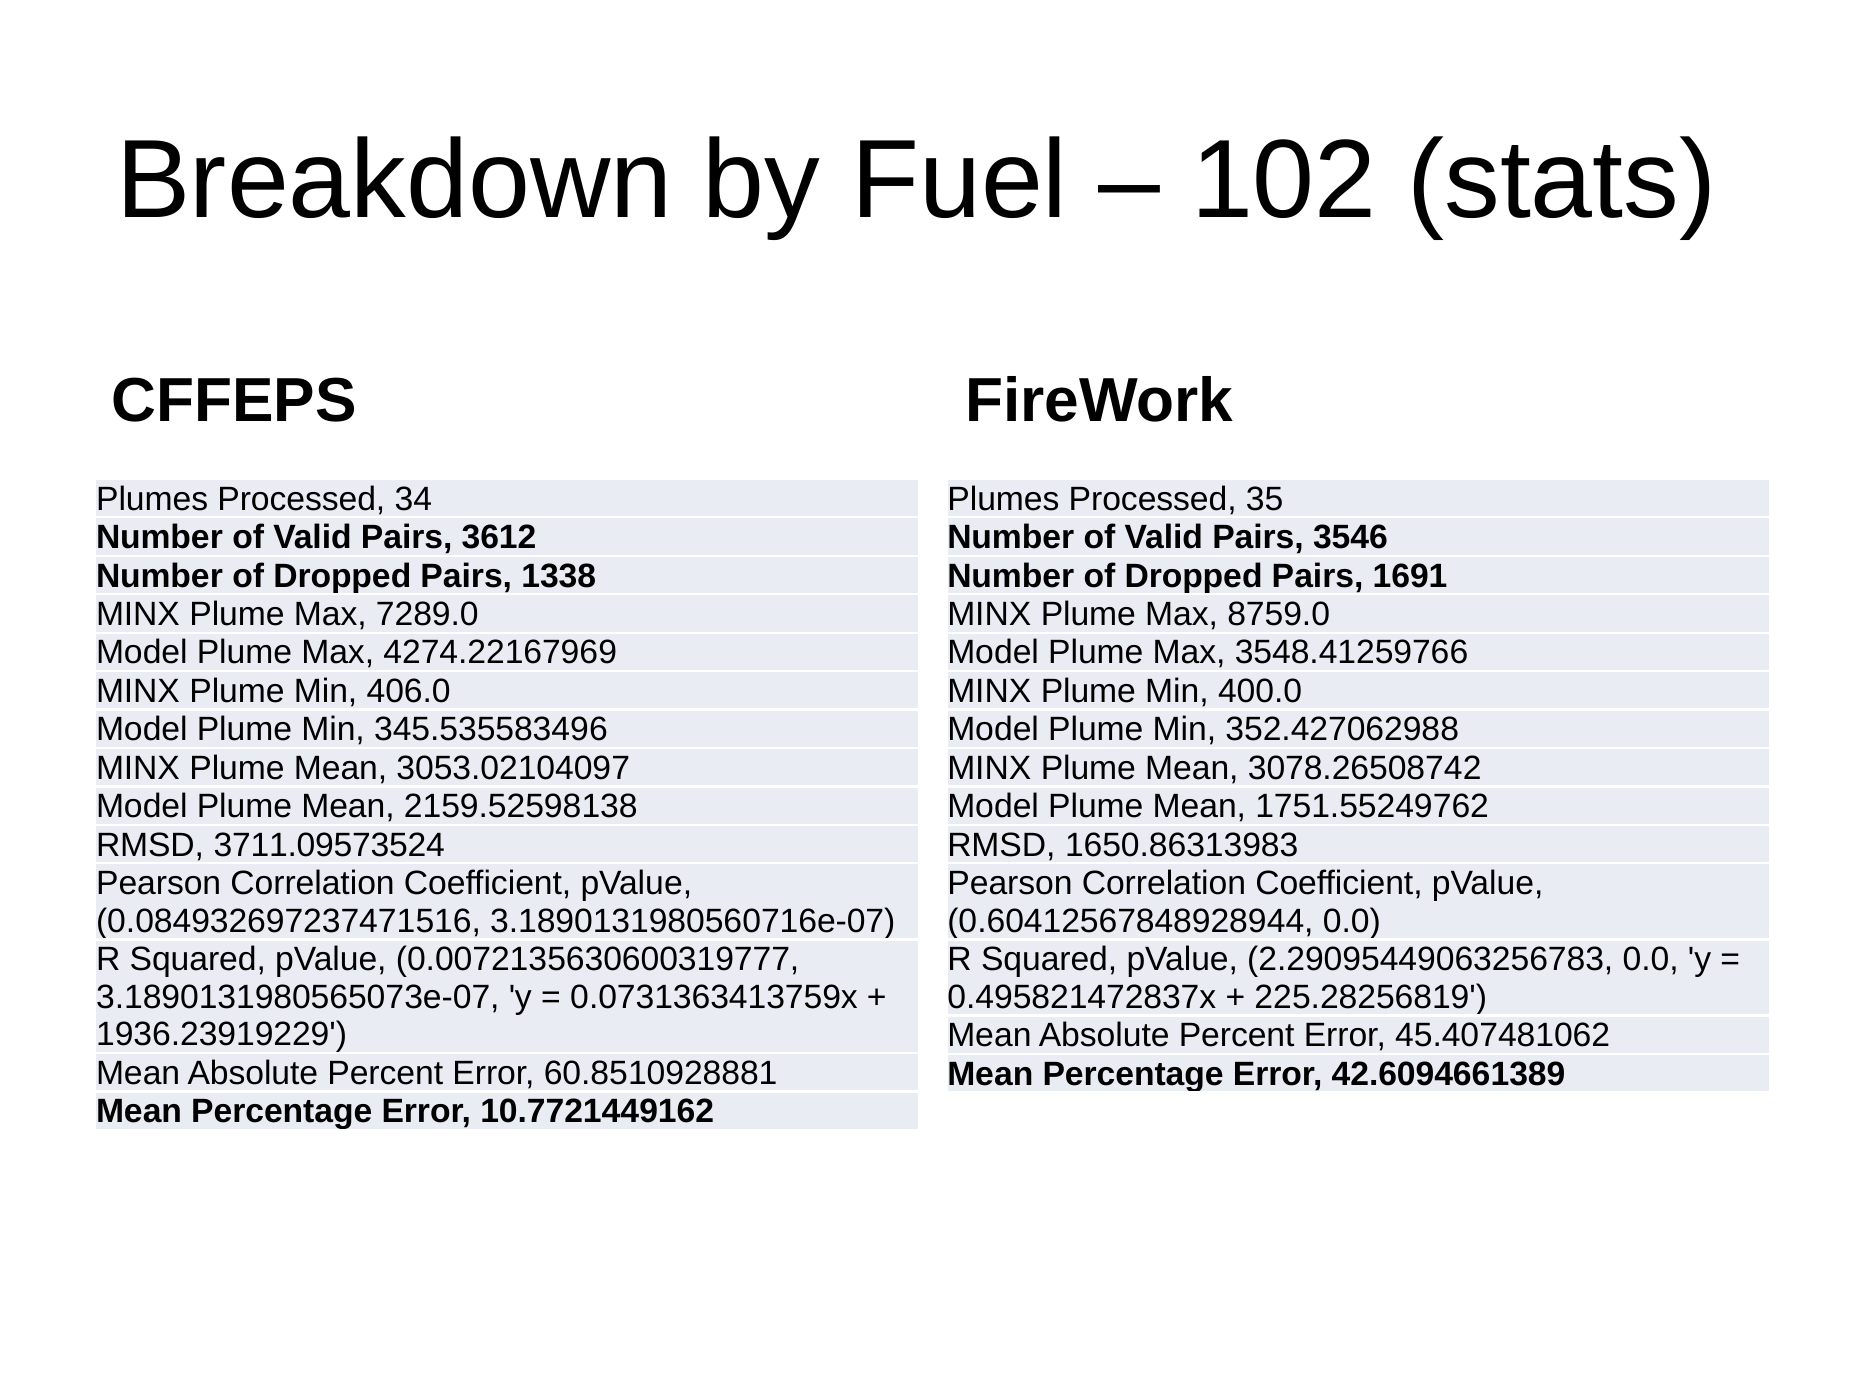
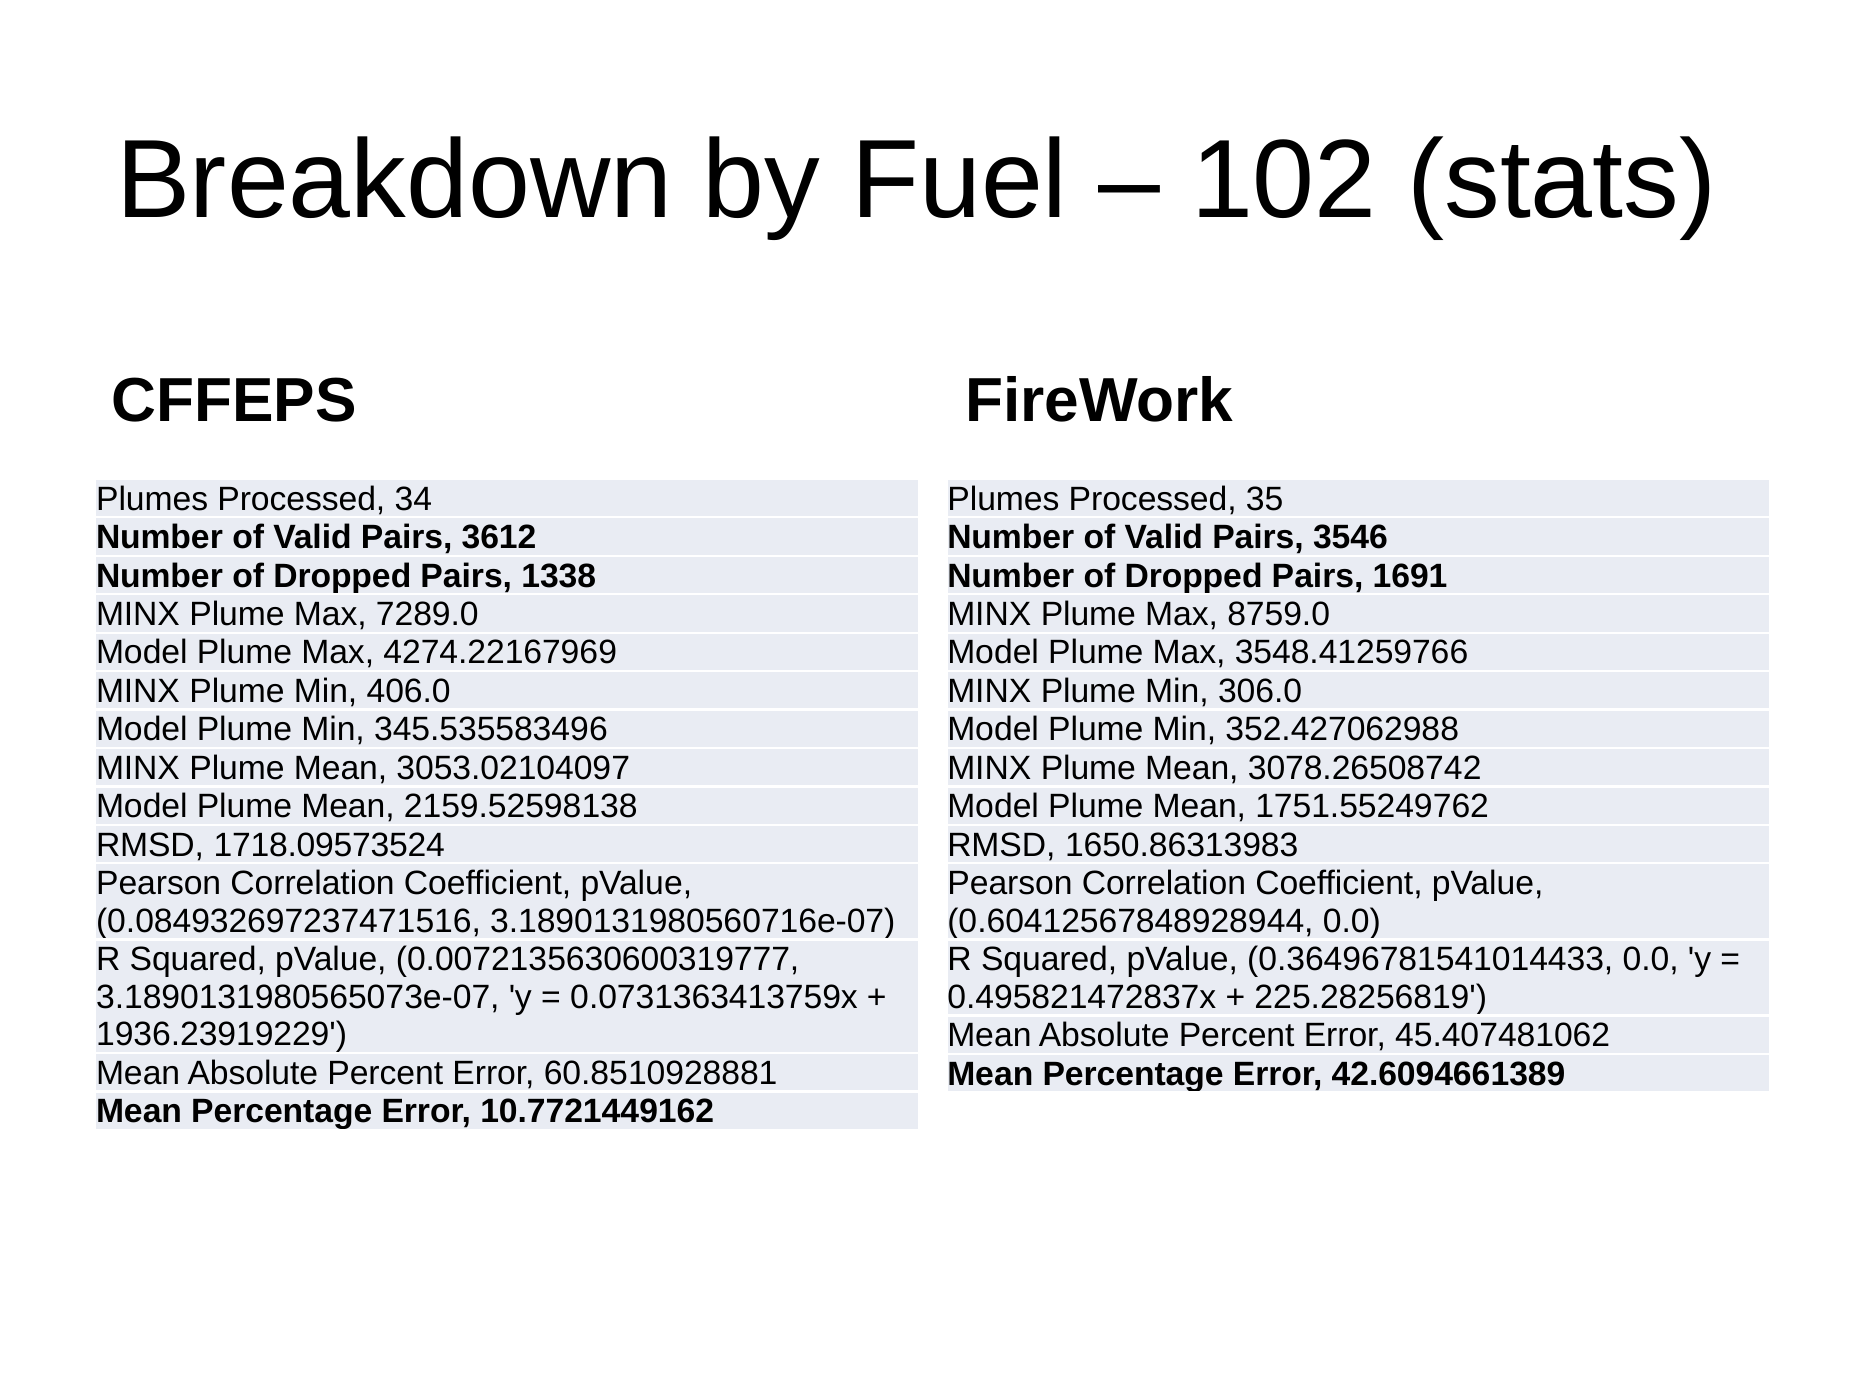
400.0: 400.0 -> 306.0
3711.09573524: 3711.09573524 -> 1718.09573524
2.29095449063256783: 2.29095449063256783 -> 0.36496781541014433
